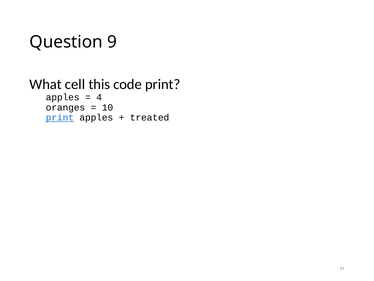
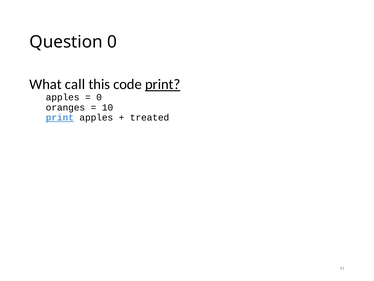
Question 9: 9 -> 0
cell: cell -> call
print at (163, 84) underline: none -> present
4 at (99, 97): 4 -> 0
